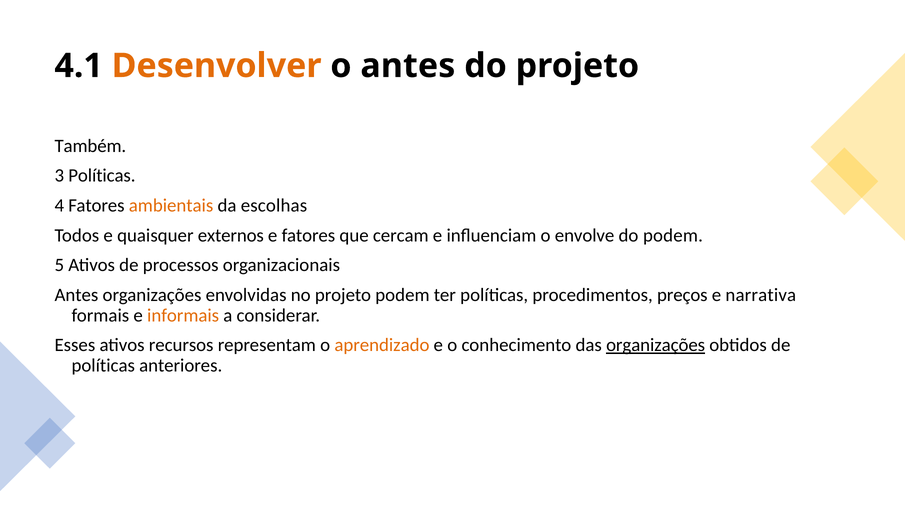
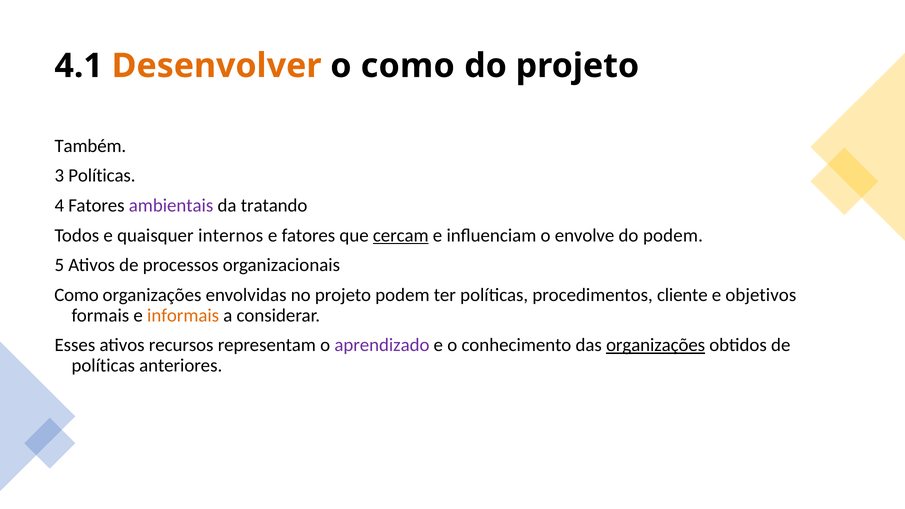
o antes: antes -> como
ambientais colour: orange -> purple
escolhas: escolhas -> tratando
externos: externos -> internos
cercam underline: none -> present
Antes at (76, 295): Antes -> Como
preços: preços -> cliente
narrativa: narrativa -> objetivos
aprendizado colour: orange -> purple
